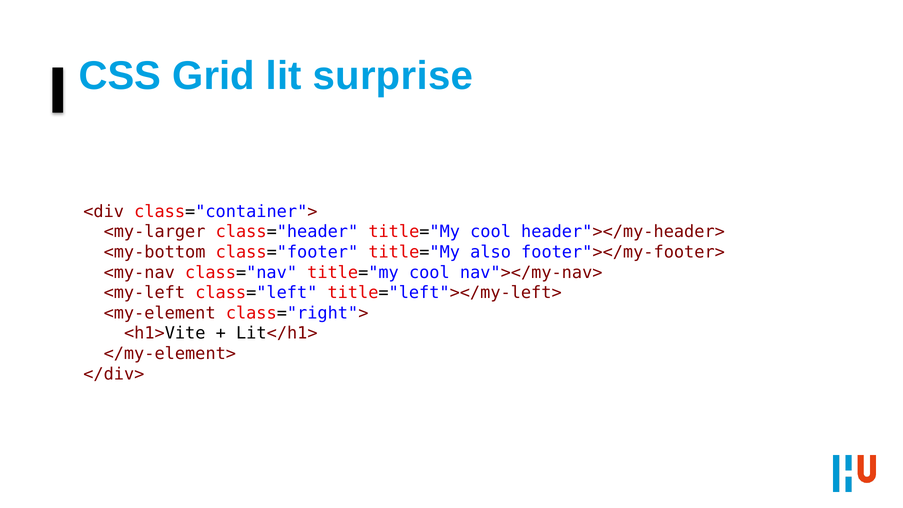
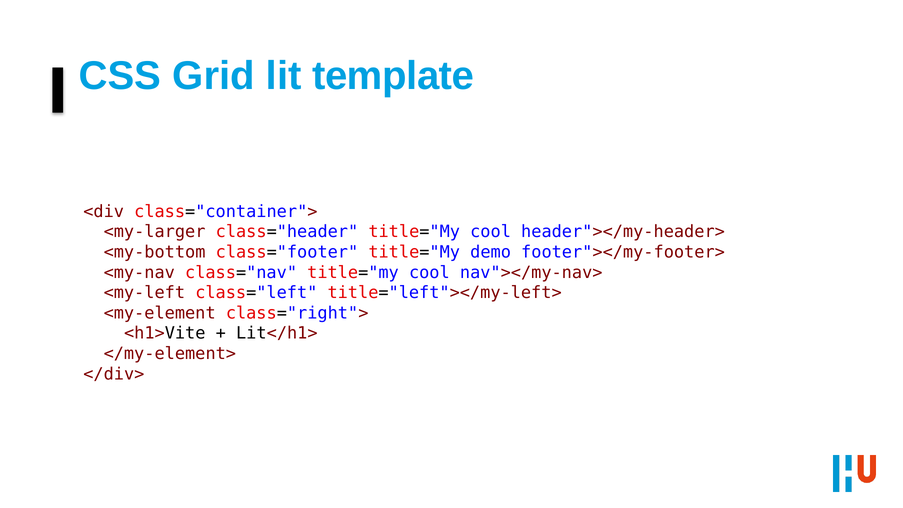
surprise: surprise -> template
also: also -> demo
